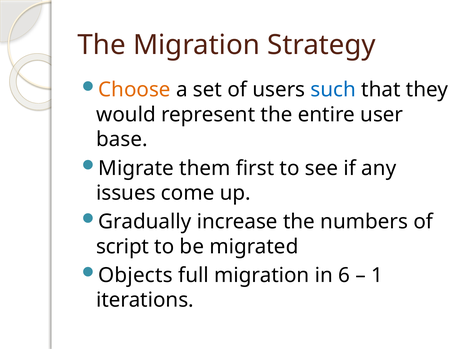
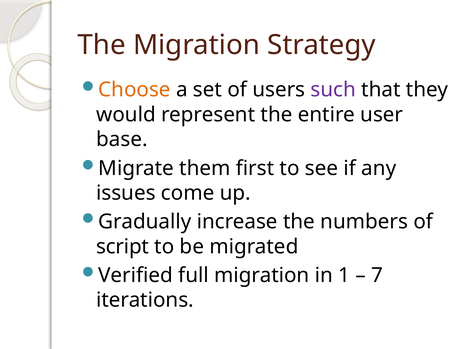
such colour: blue -> purple
Objects: Objects -> Verified
6: 6 -> 1
1: 1 -> 7
